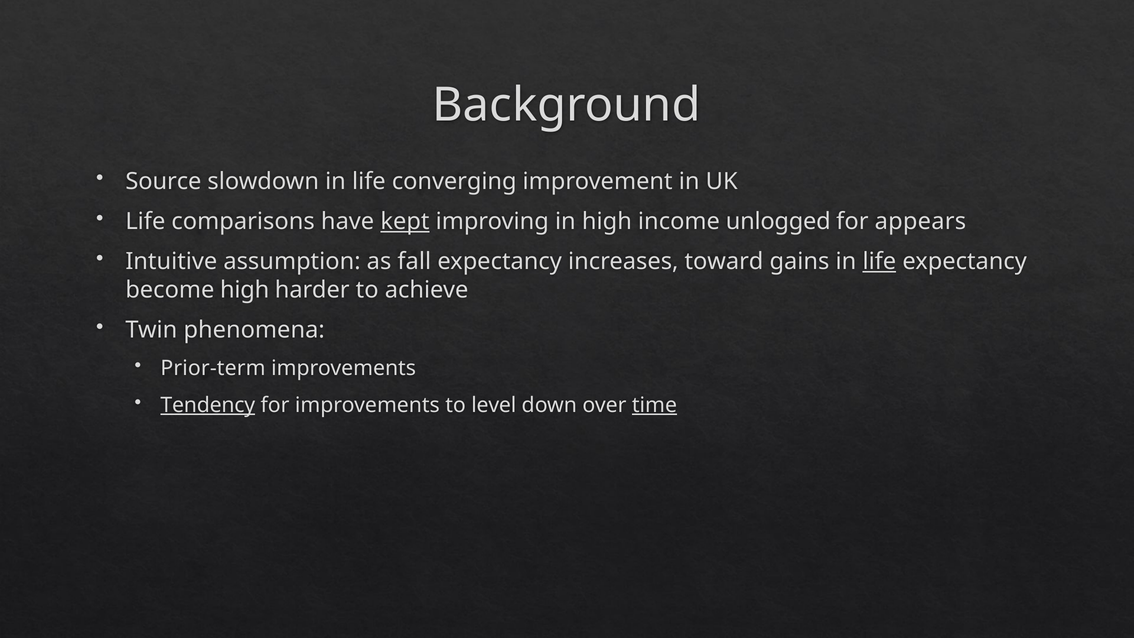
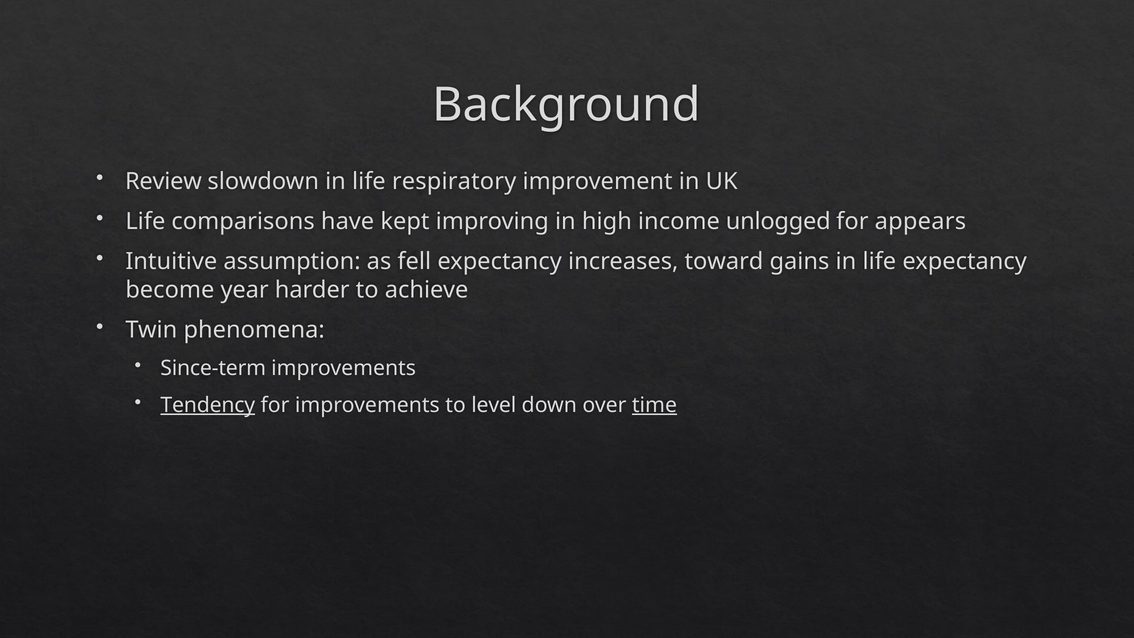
Source: Source -> Review
converging: converging -> respiratory
kept underline: present -> none
fall: fall -> fell
life at (879, 262) underline: present -> none
become high: high -> year
Prior-term: Prior-term -> Since-term
